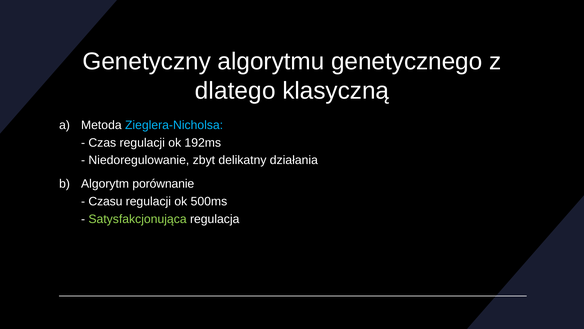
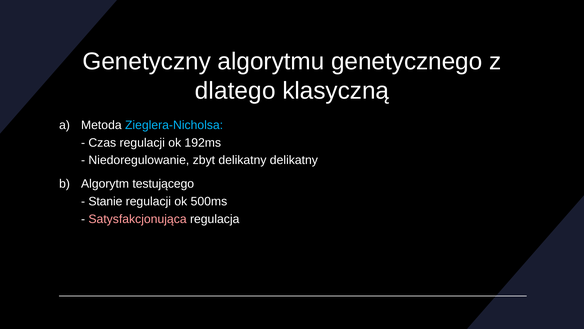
delikatny działania: działania -> delikatny
porównanie: porównanie -> testującego
Czasu: Czasu -> Stanie
Satysfakcjonująca colour: light green -> pink
